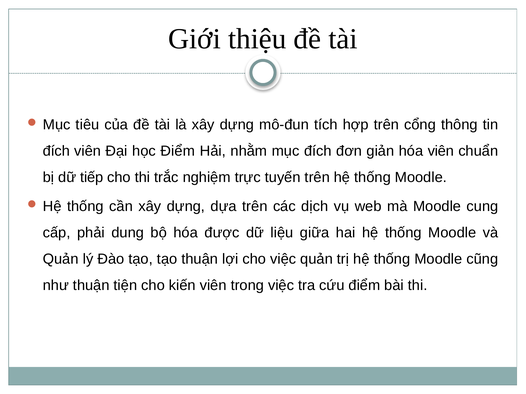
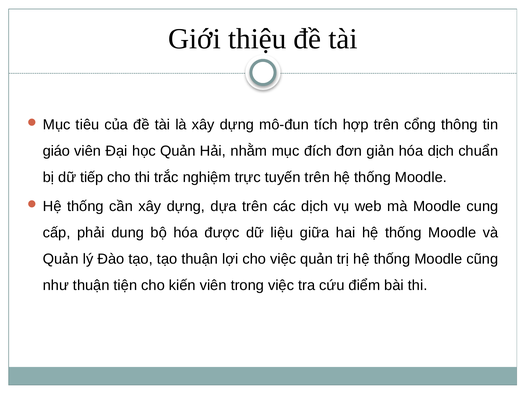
đích at (56, 151): đích -> giáo
học Điểm: Điểm -> Quản
hóa viên: viên -> dịch
